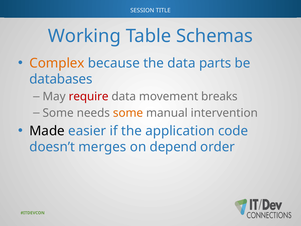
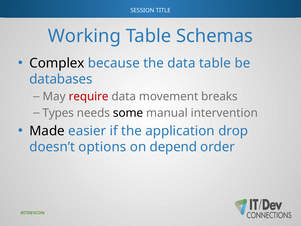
Complex colour: orange -> black
data parts: parts -> table
Some at (58, 113): Some -> Types
some at (128, 113) colour: orange -> black
code: code -> drop
merges: merges -> options
